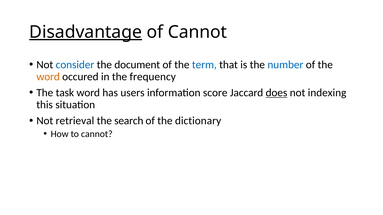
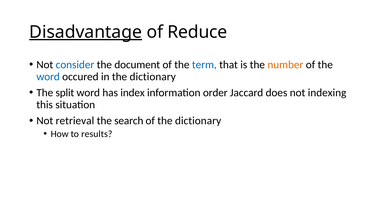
of Cannot: Cannot -> Reduce
number colour: blue -> orange
word at (48, 77) colour: orange -> blue
in the frequency: frequency -> dictionary
task: task -> split
users: users -> index
score: score -> order
does underline: present -> none
to cannot: cannot -> results
